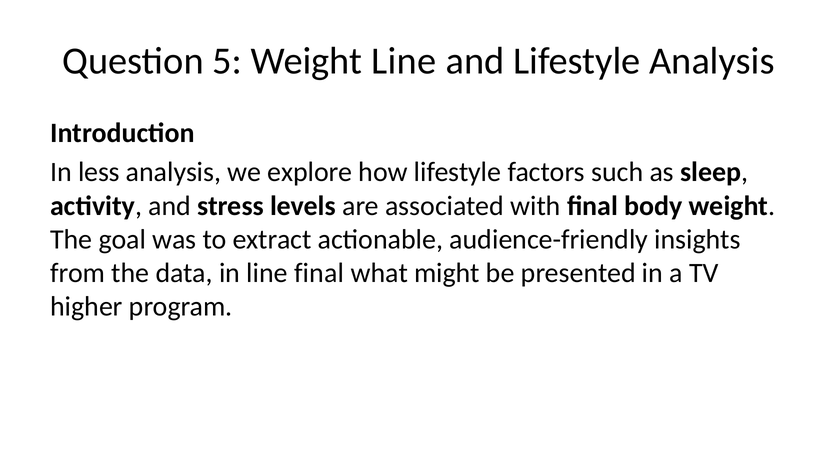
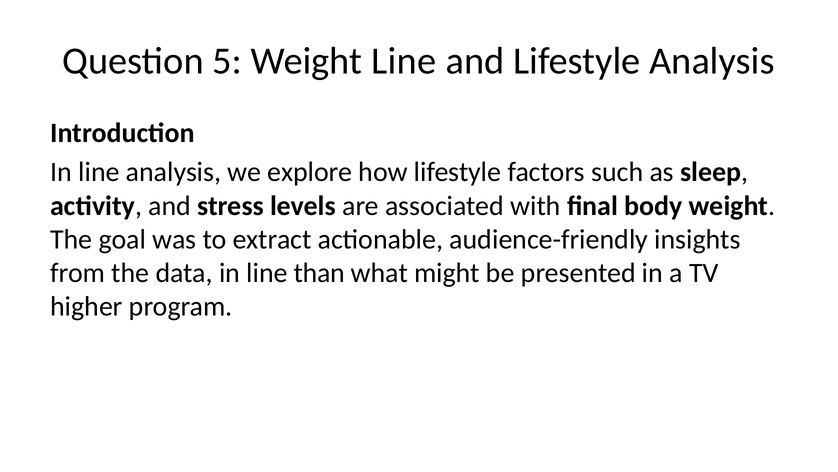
less at (99, 172): less -> line
line final: final -> than
